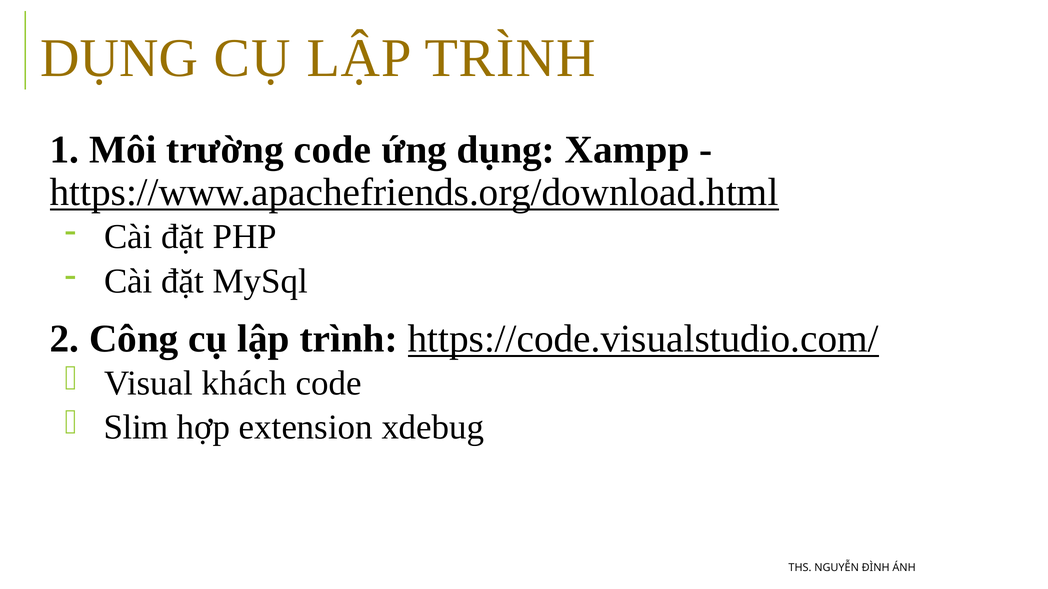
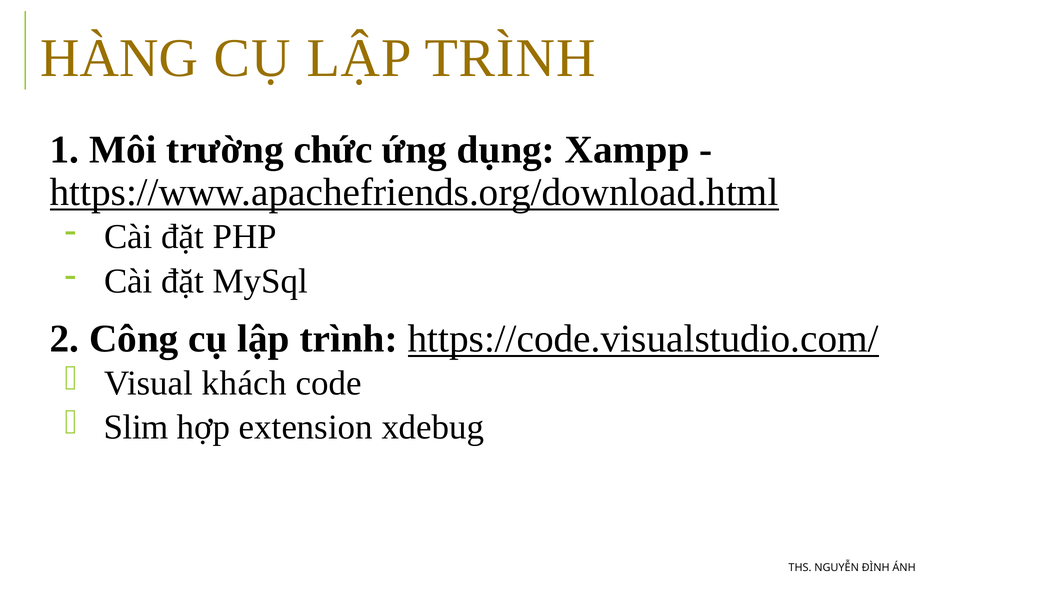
DỤNG at (119, 58): DỤNG -> HÀNG
trường code: code -> chức
